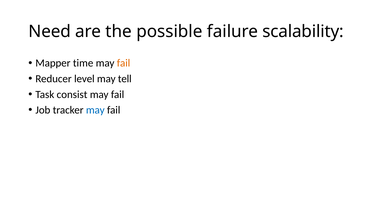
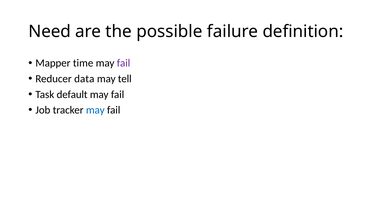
scalability: scalability -> definition
fail at (124, 63) colour: orange -> purple
level: level -> data
consist: consist -> default
